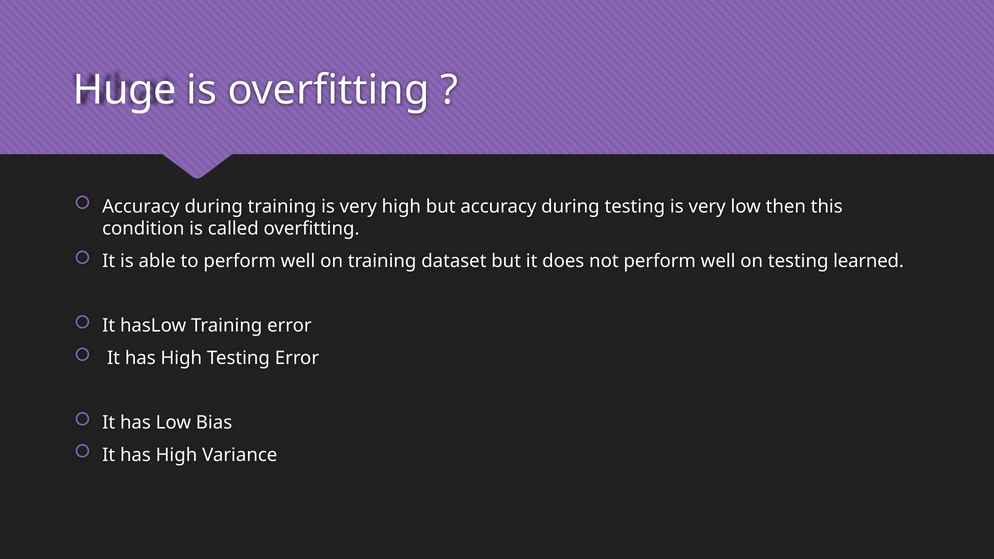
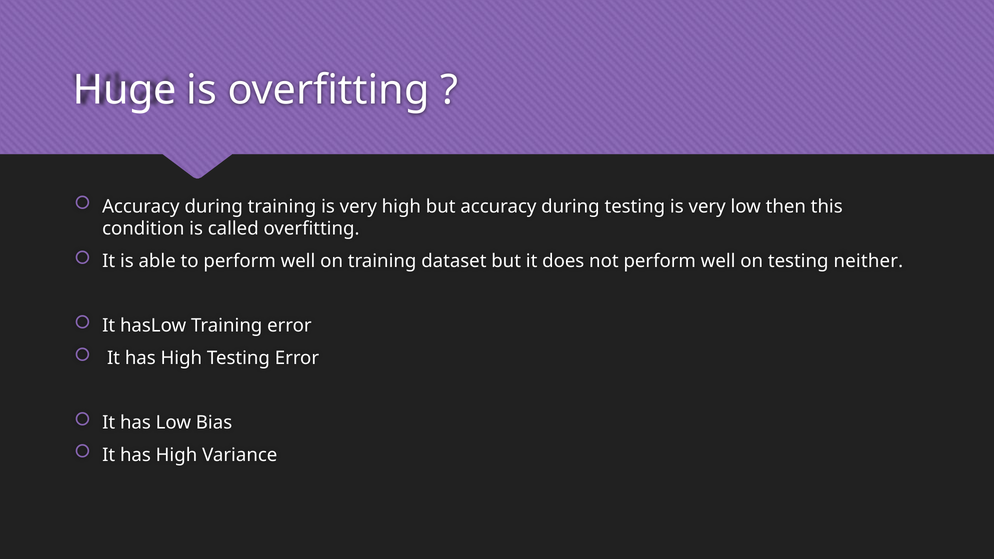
learned: learned -> neither
